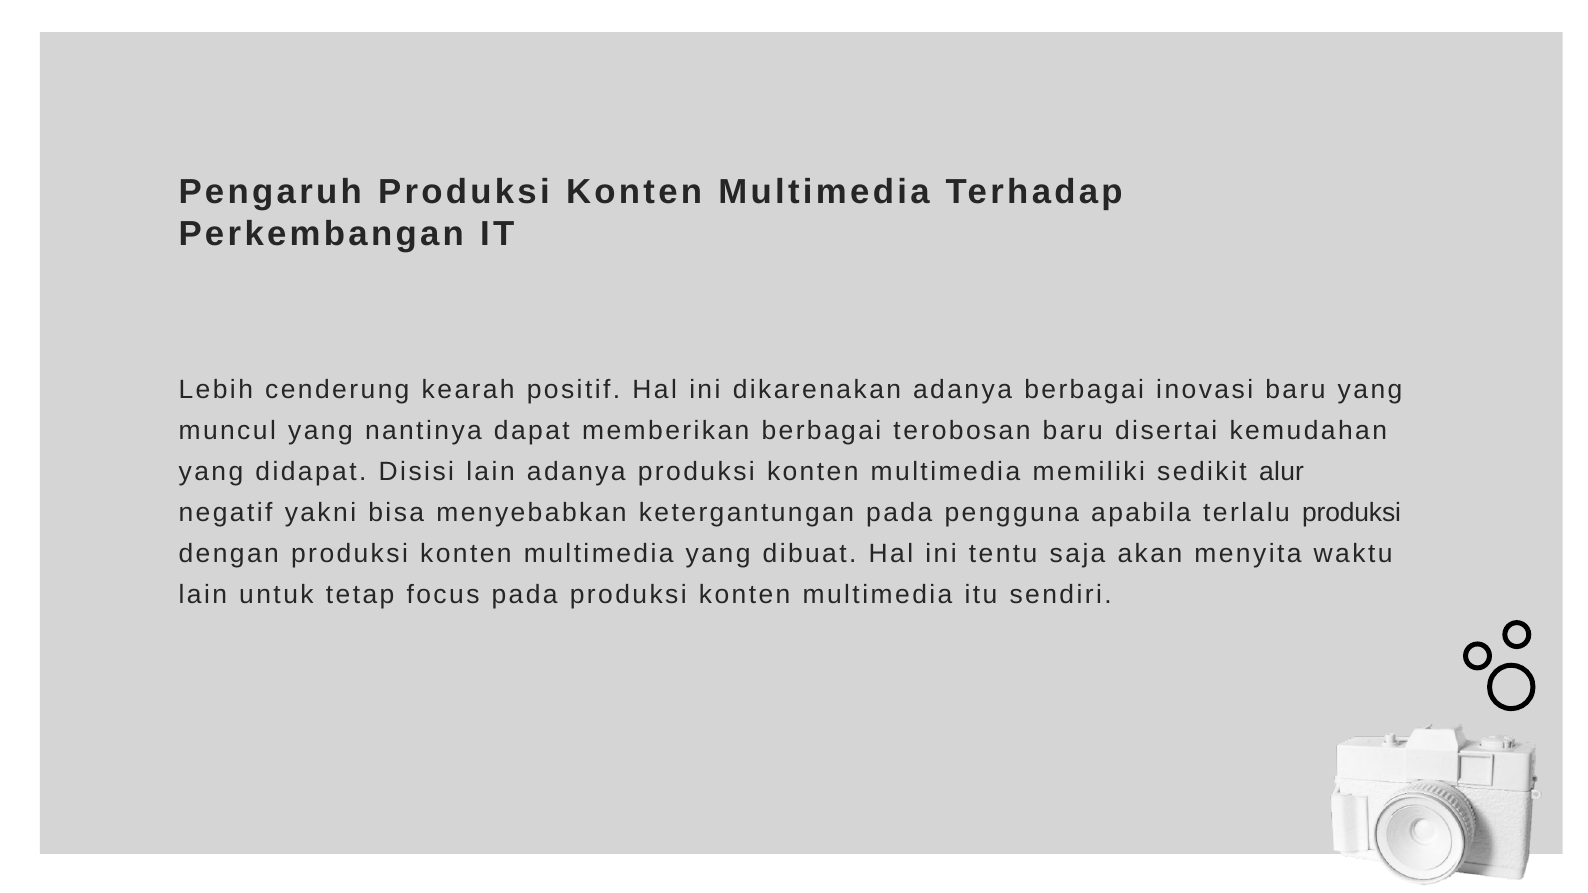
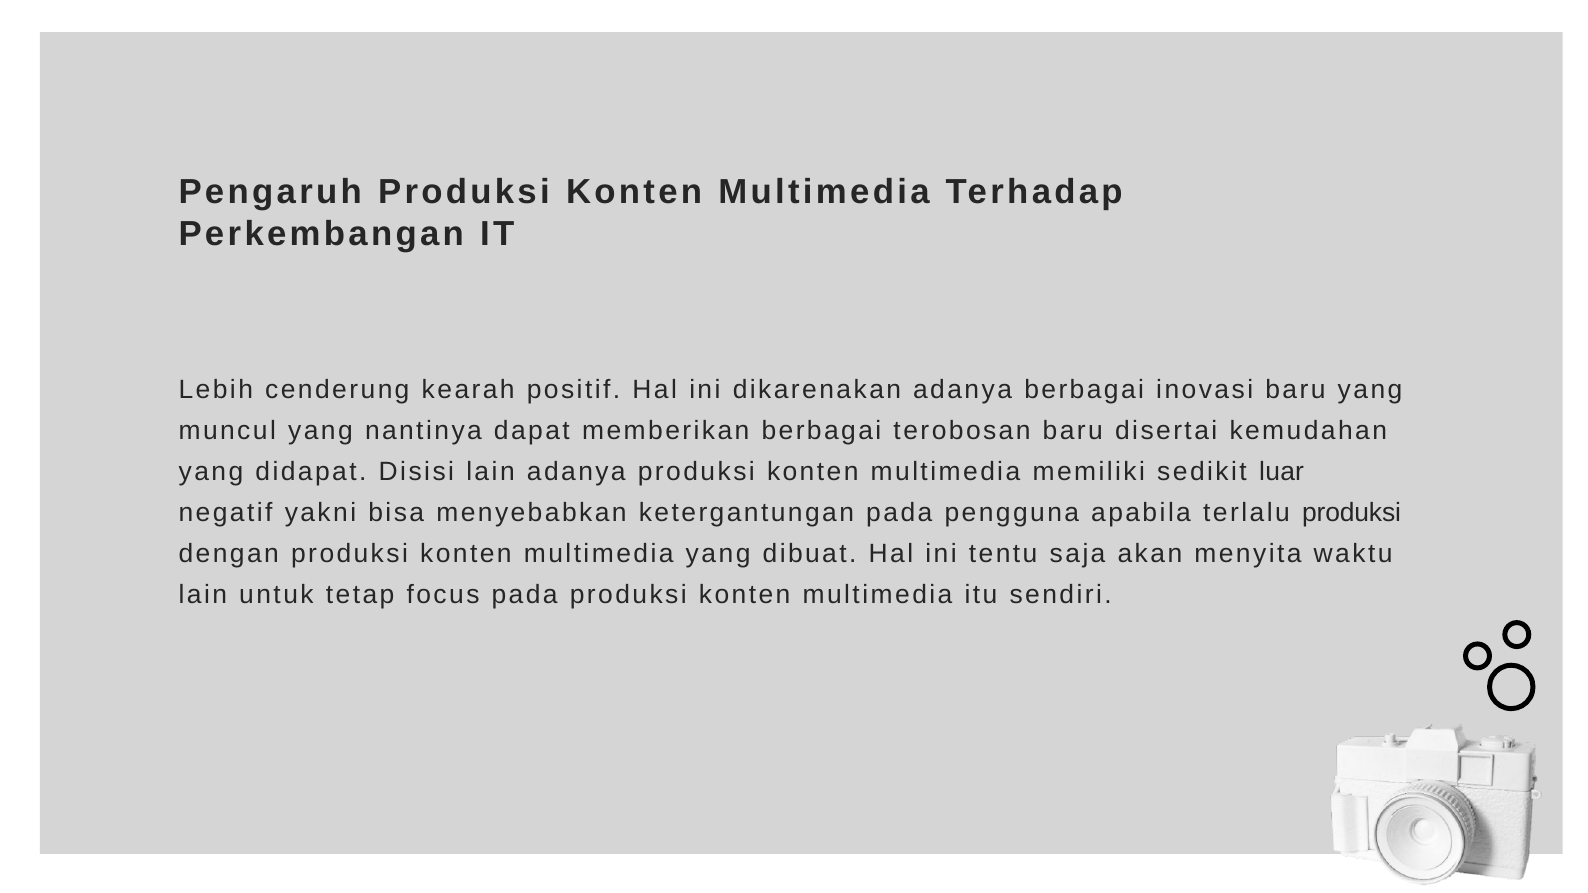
alur: alur -> luar
